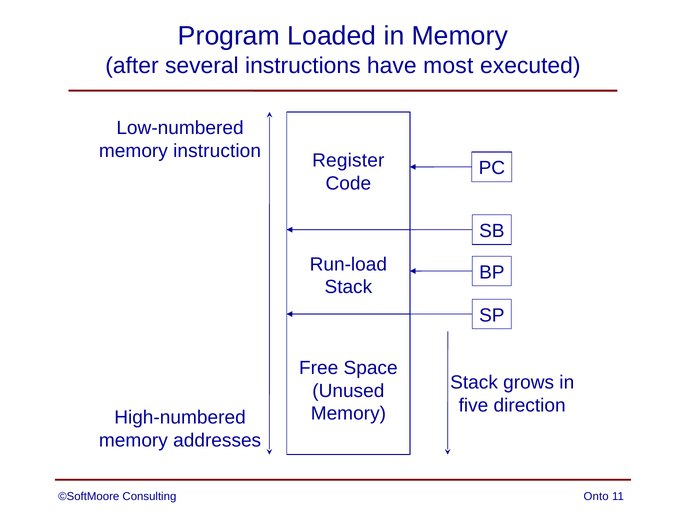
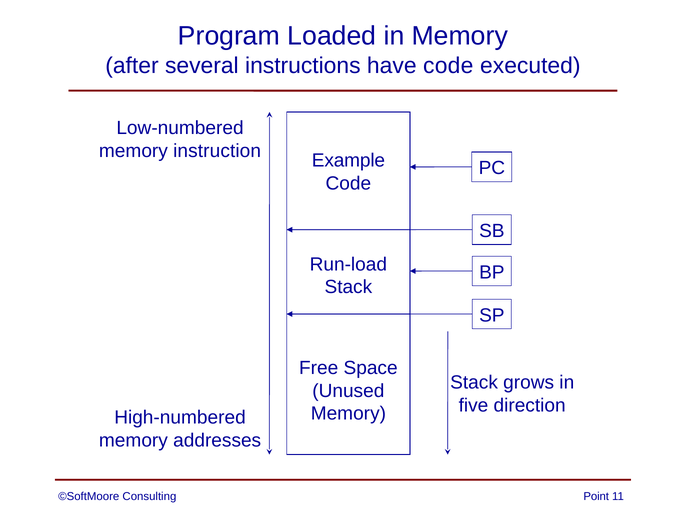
have most: most -> code
Register: Register -> Example
Onto: Onto -> Point
